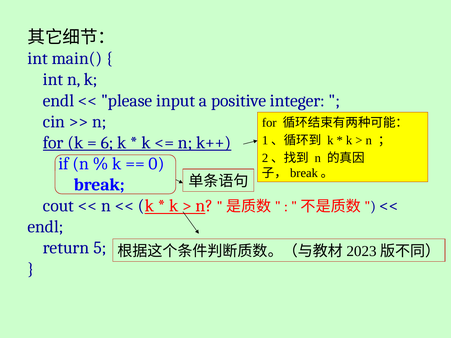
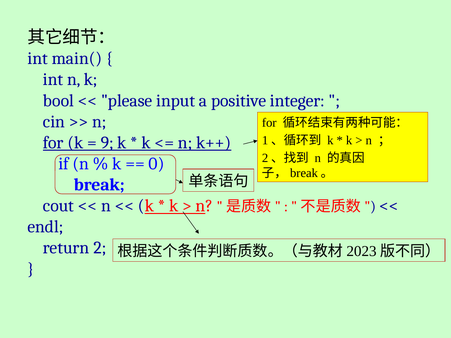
endl at (59, 101): endl -> bool
6: 6 -> 9
5: 5 -> 2
